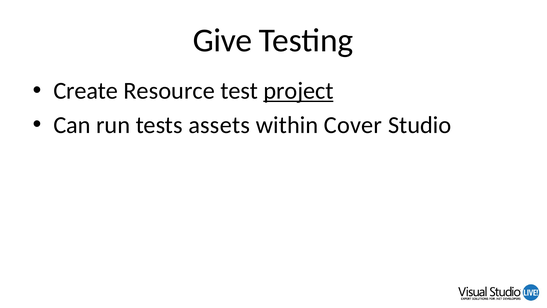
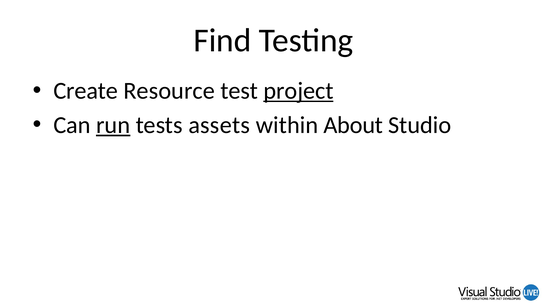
Give: Give -> Find
run underline: none -> present
Cover: Cover -> About
